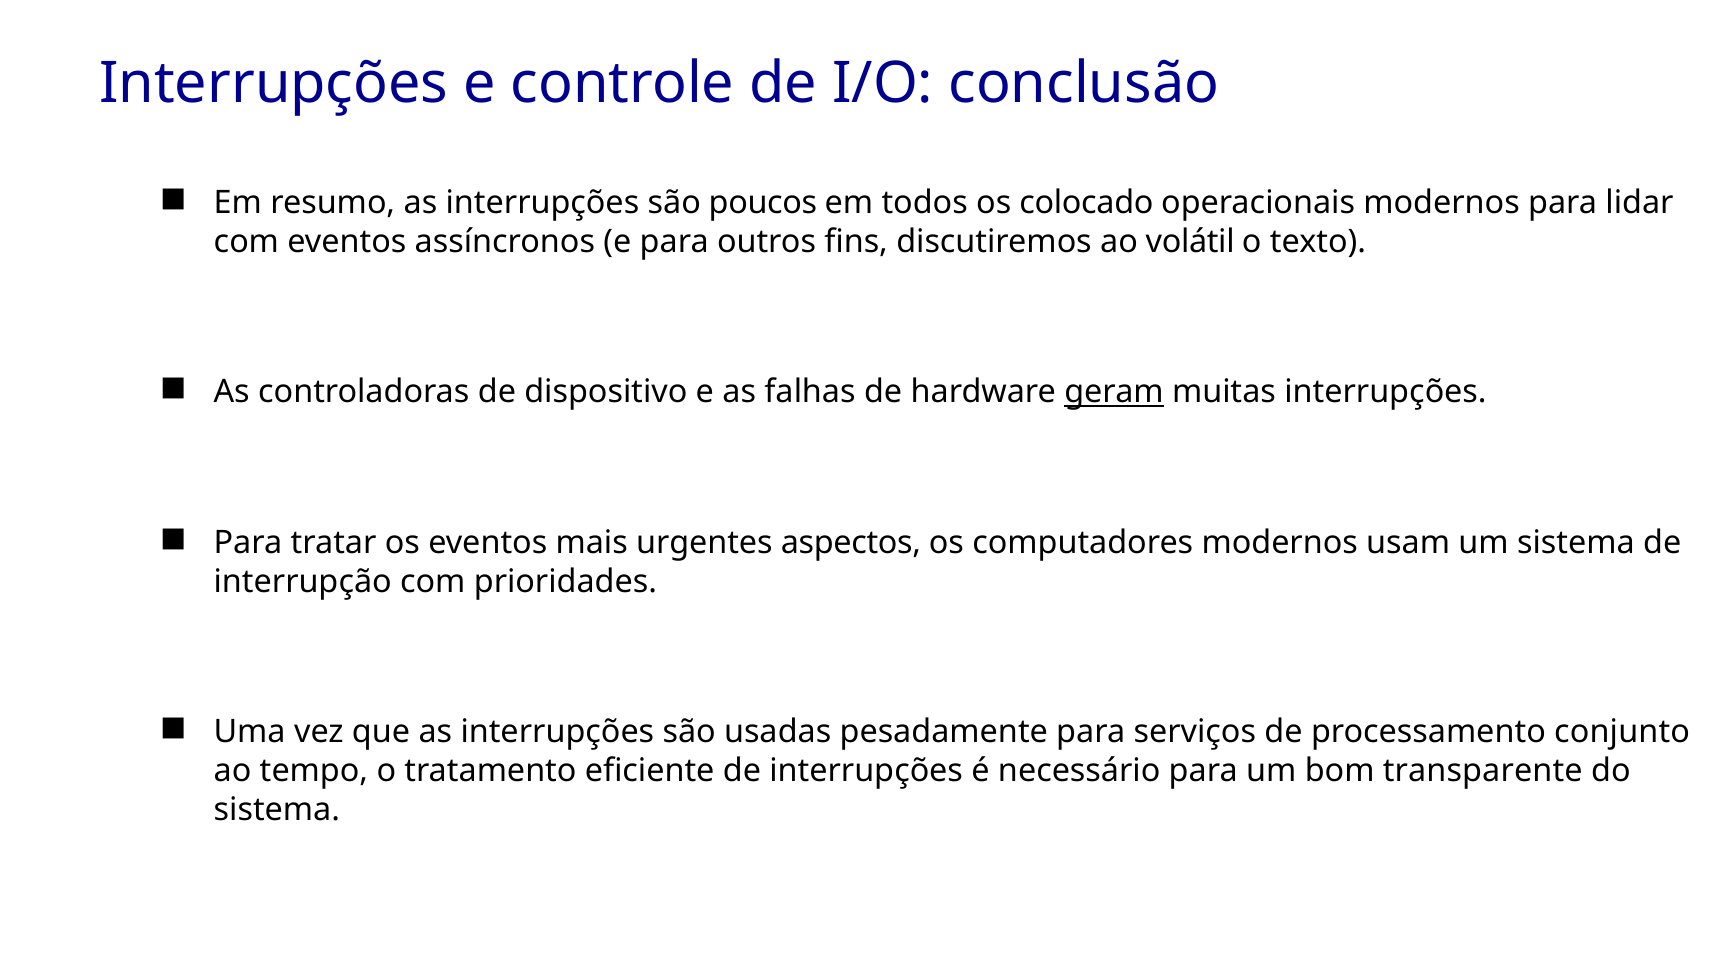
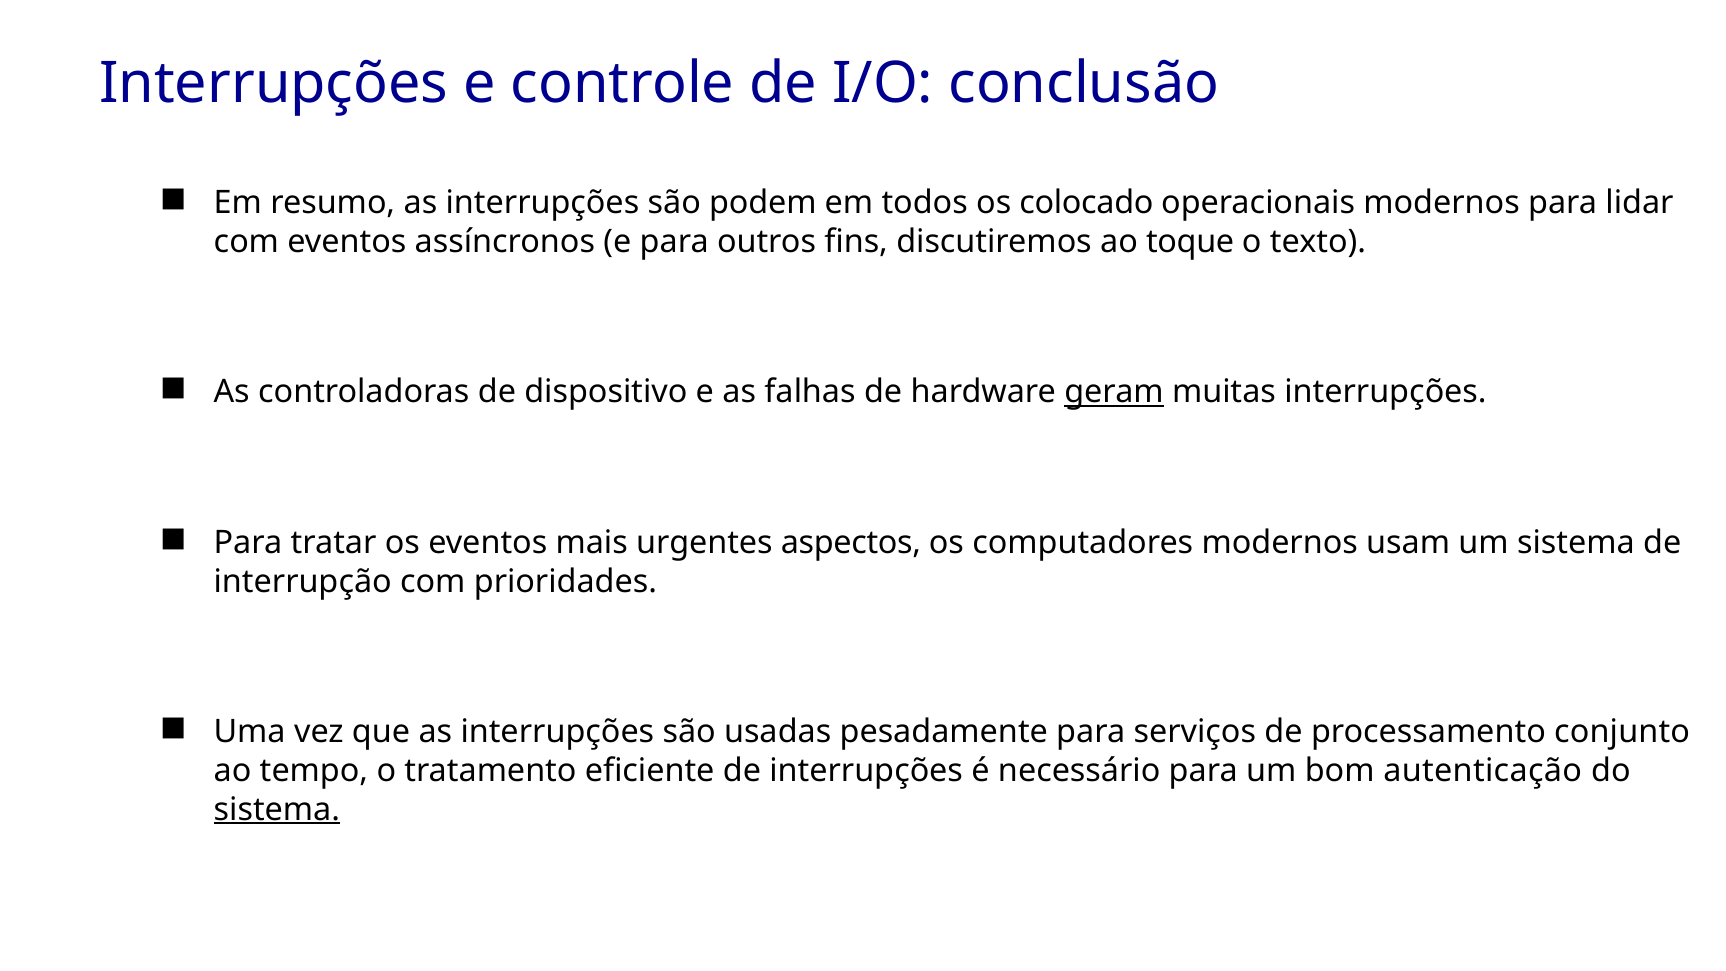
poucos: poucos -> podem
volátil: volátil -> toque
transparente: transparente -> autenticação
sistema at (277, 809) underline: none -> present
